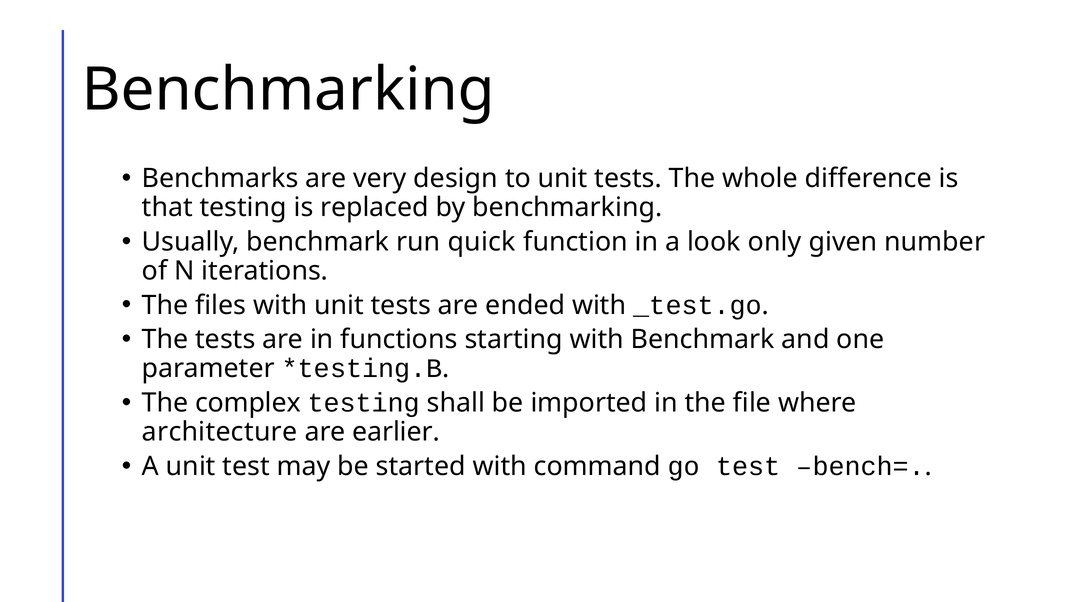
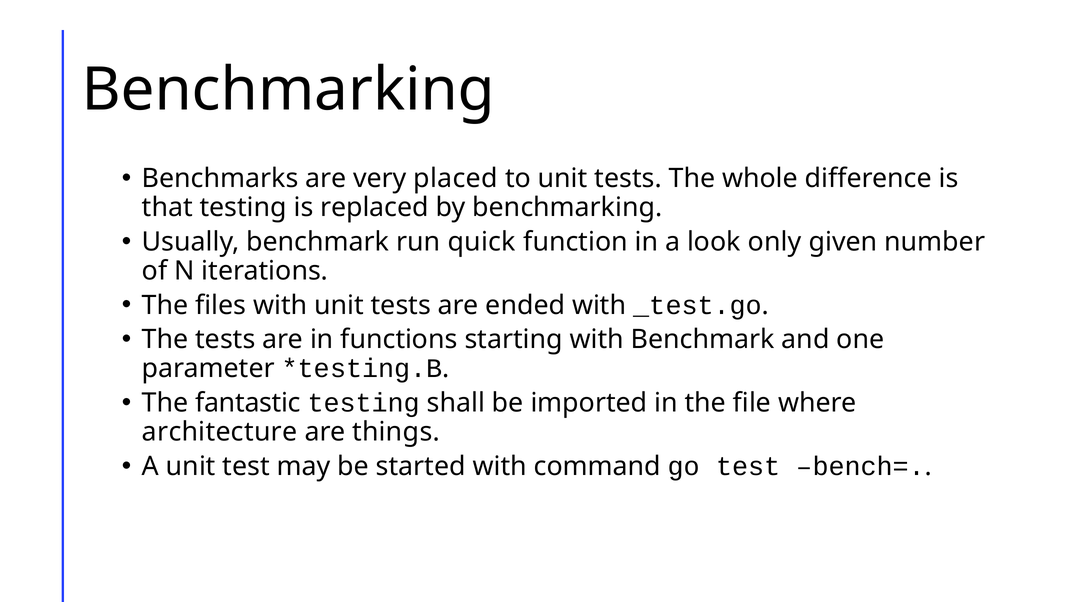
design: design -> placed
complex: complex -> fantastic
earlier: earlier -> things
